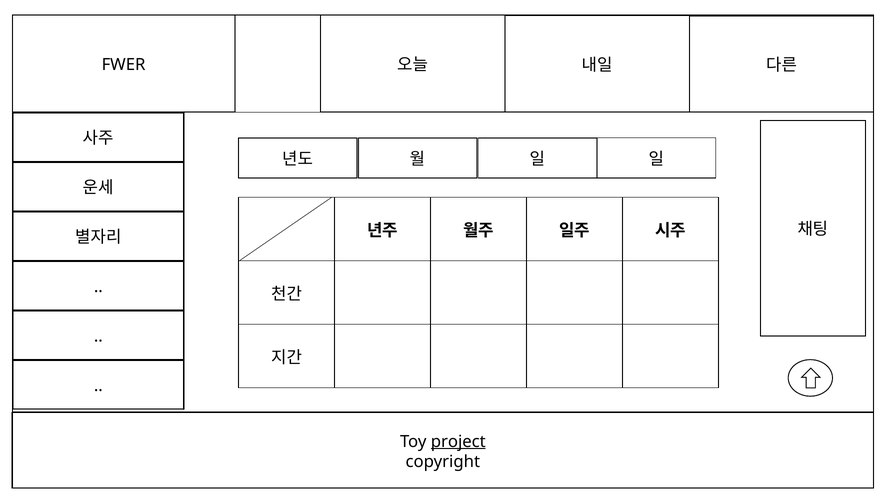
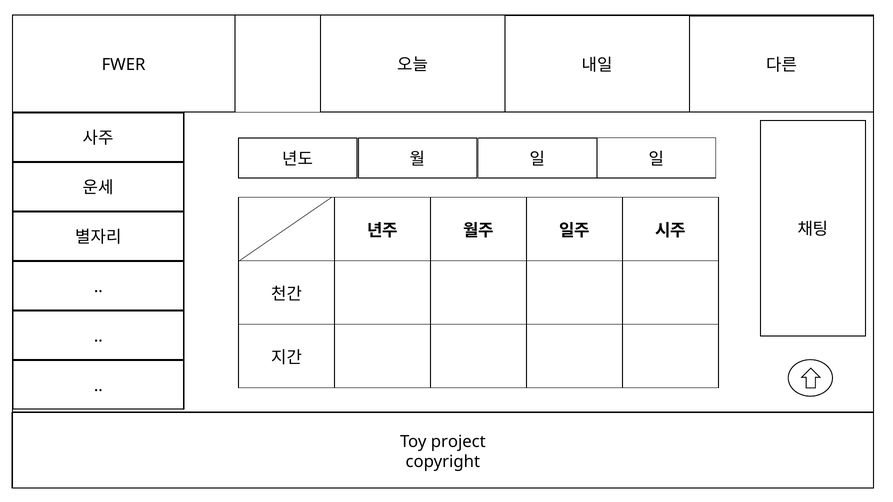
project underline: present -> none
